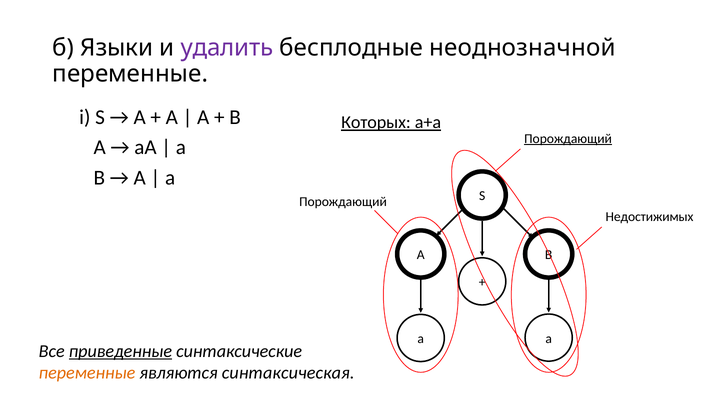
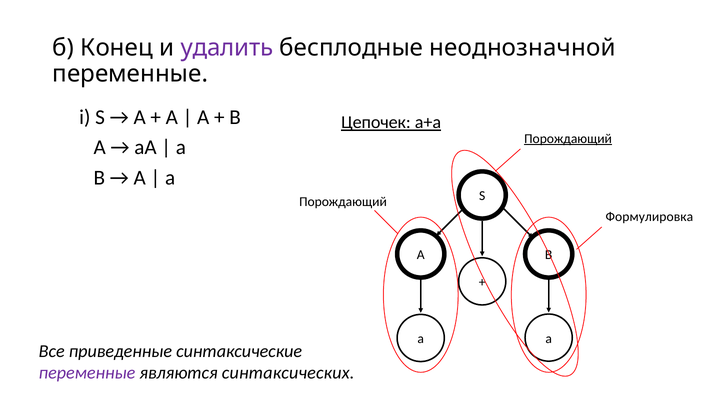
Языки: Языки -> Конец
Которых: Которых -> Цепочек
Недостижимых: Недостижимых -> Формулировка
приведенные underline: present -> none
переменные at (87, 373) colour: orange -> purple
синтаксическая: синтаксическая -> синтаксических
